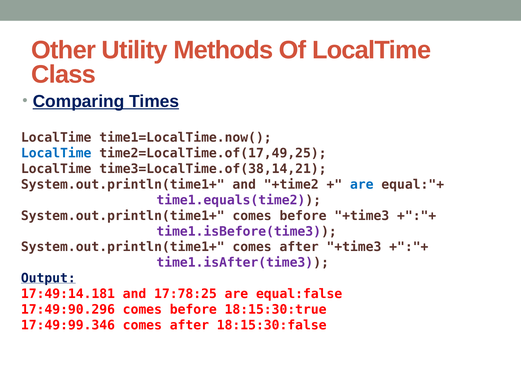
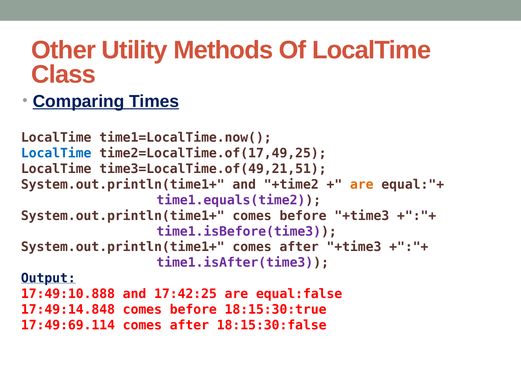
time3=LocalTime.of(38,14,21: time3=LocalTime.of(38,14,21 -> time3=LocalTime.of(49,21,51
are at (362, 184) colour: blue -> orange
17:49:14.181: 17:49:14.181 -> 17:49:10.888
17:78:25: 17:78:25 -> 17:42:25
17:49:90.296: 17:49:90.296 -> 17:49:14.848
17:49:99.346: 17:49:99.346 -> 17:49:69.114
